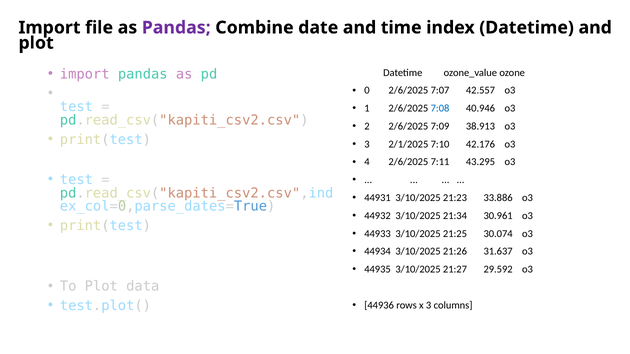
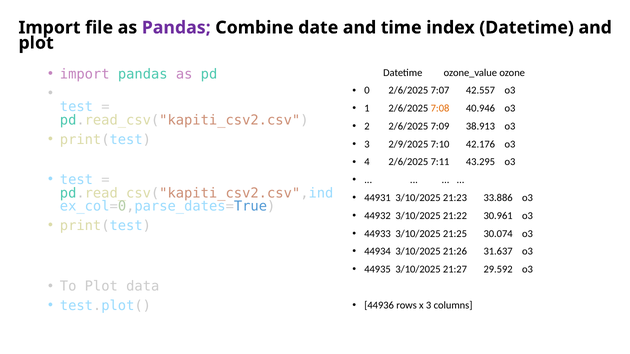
7:08 colour: blue -> orange
2/1/2025: 2/1/2025 -> 2/9/2025
21:34: 21:34 -> 21:22
